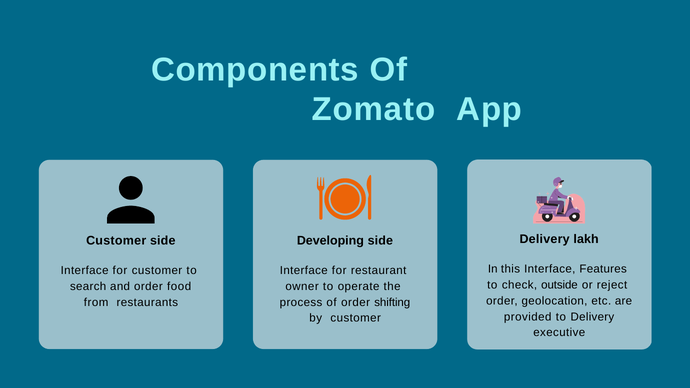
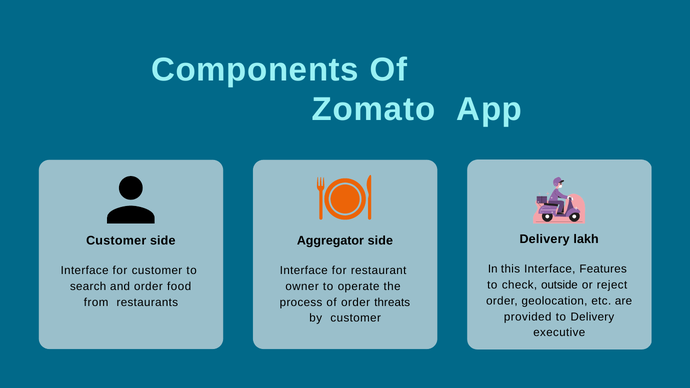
Developing: Developing -> Aggregator
shifting: shifting -> threats
